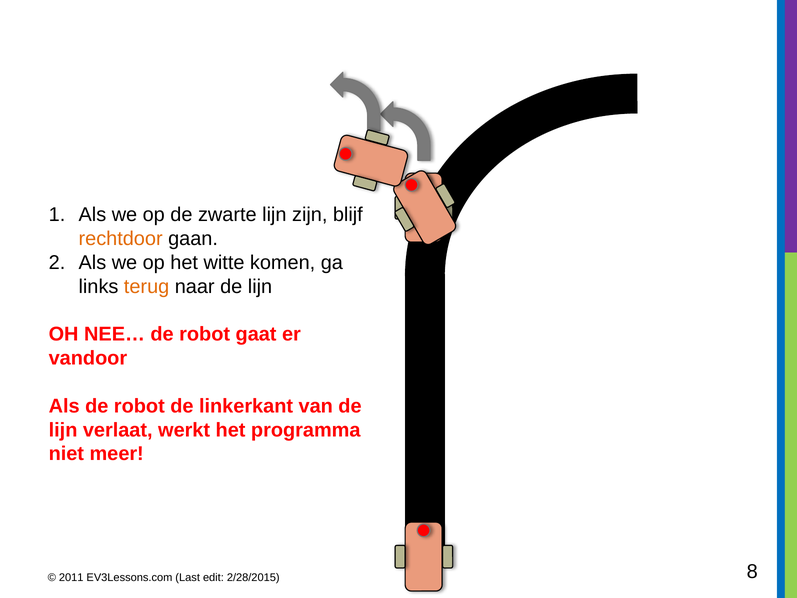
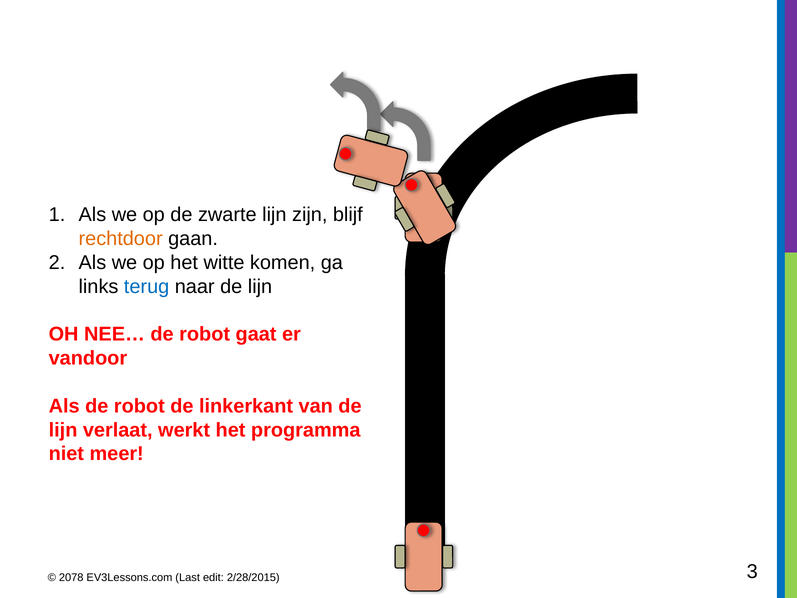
terug colour: orange -> blue
2011: 2011 -> 2078
8: 8 -> 3
